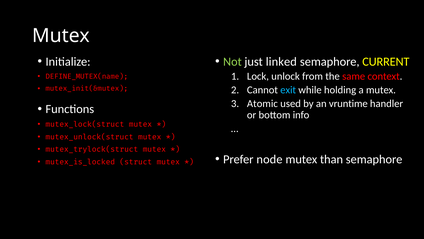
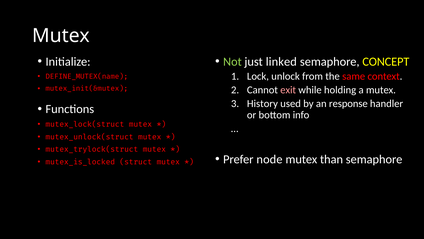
CURRENT: CURRENT -> CONCEPT
exit colour: light blue -> pink
Atomic: Atomic -> History
vruntime: vruntime -> response
